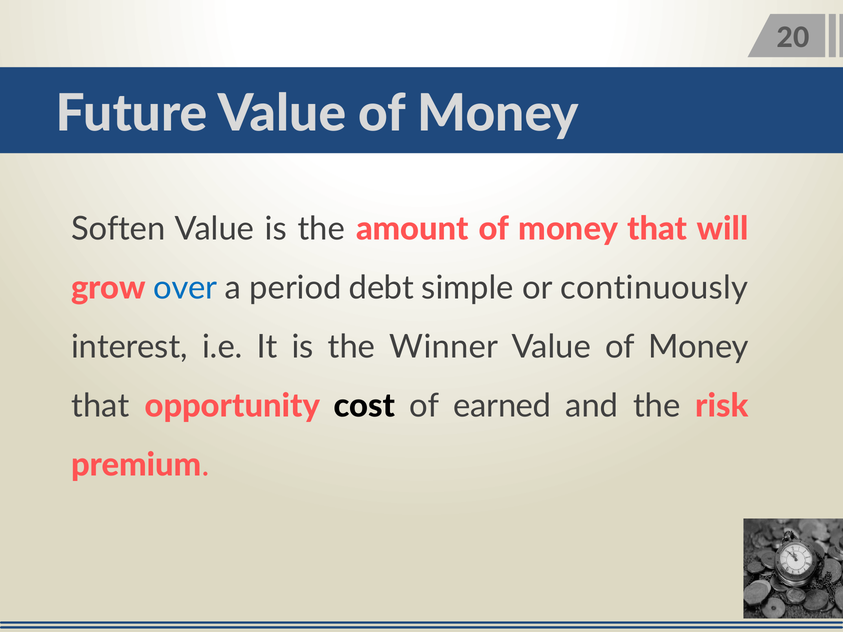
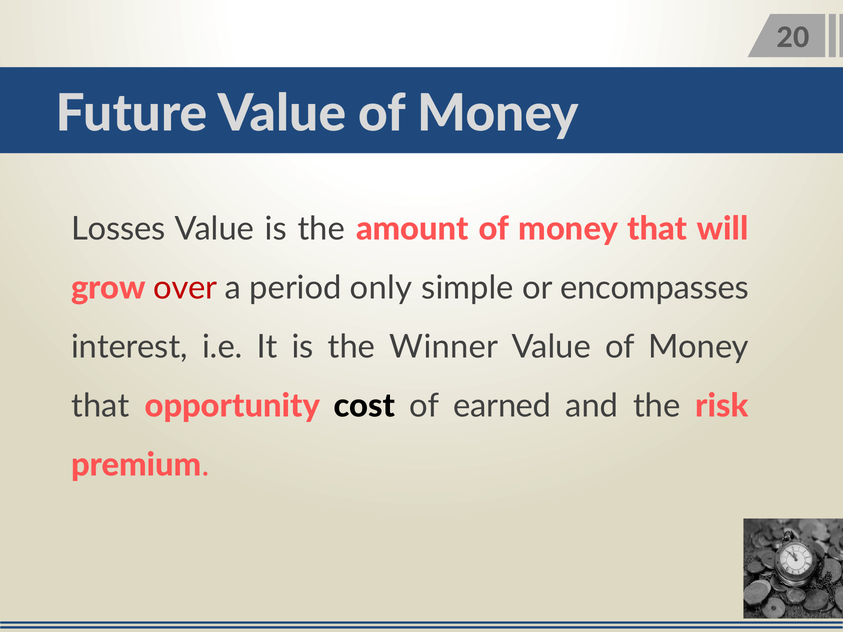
Soften: Soften -> Losses
over colour: blue -> red
debt: debt -> only
continuously: continuously -> encompasses
